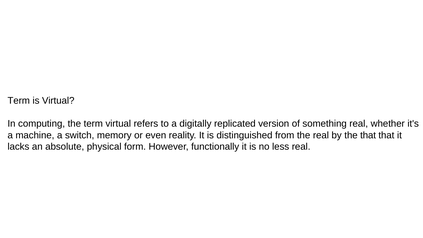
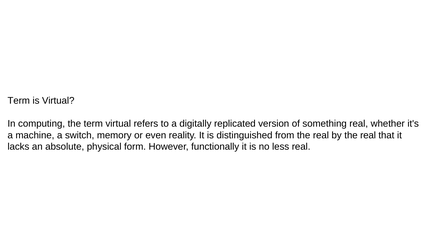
by the that: that -> real
